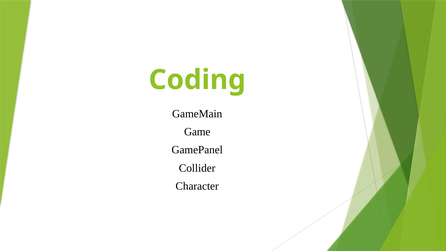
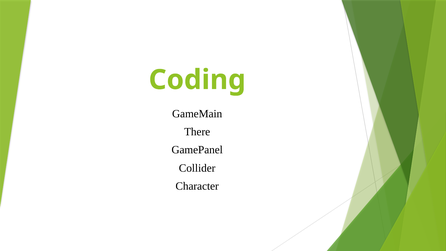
Game: Game -> There
